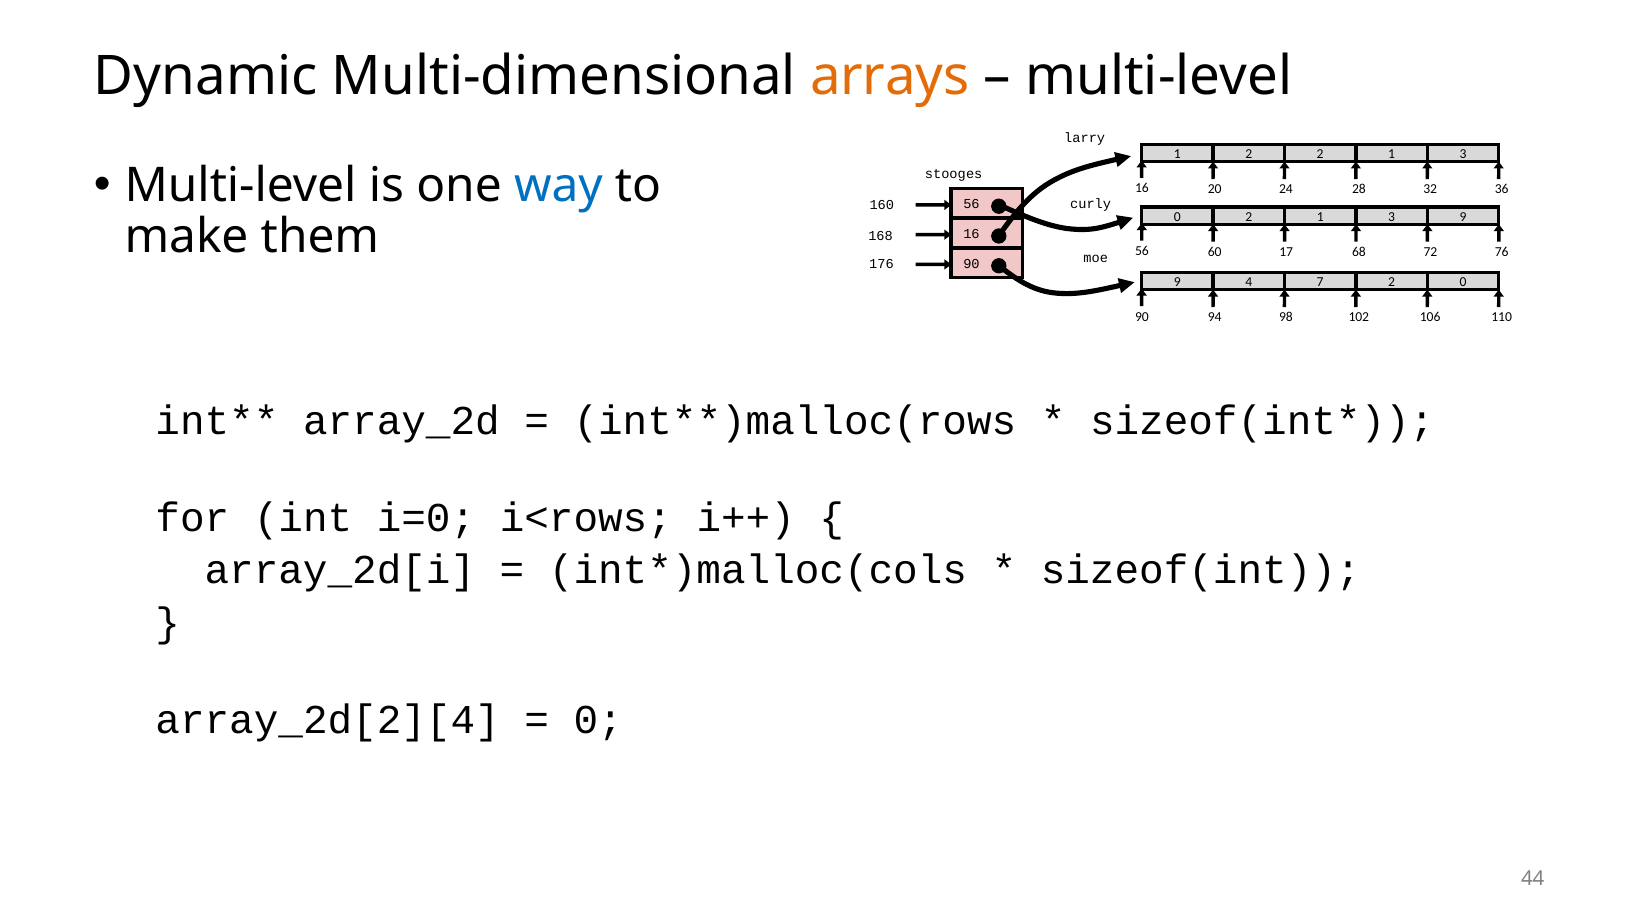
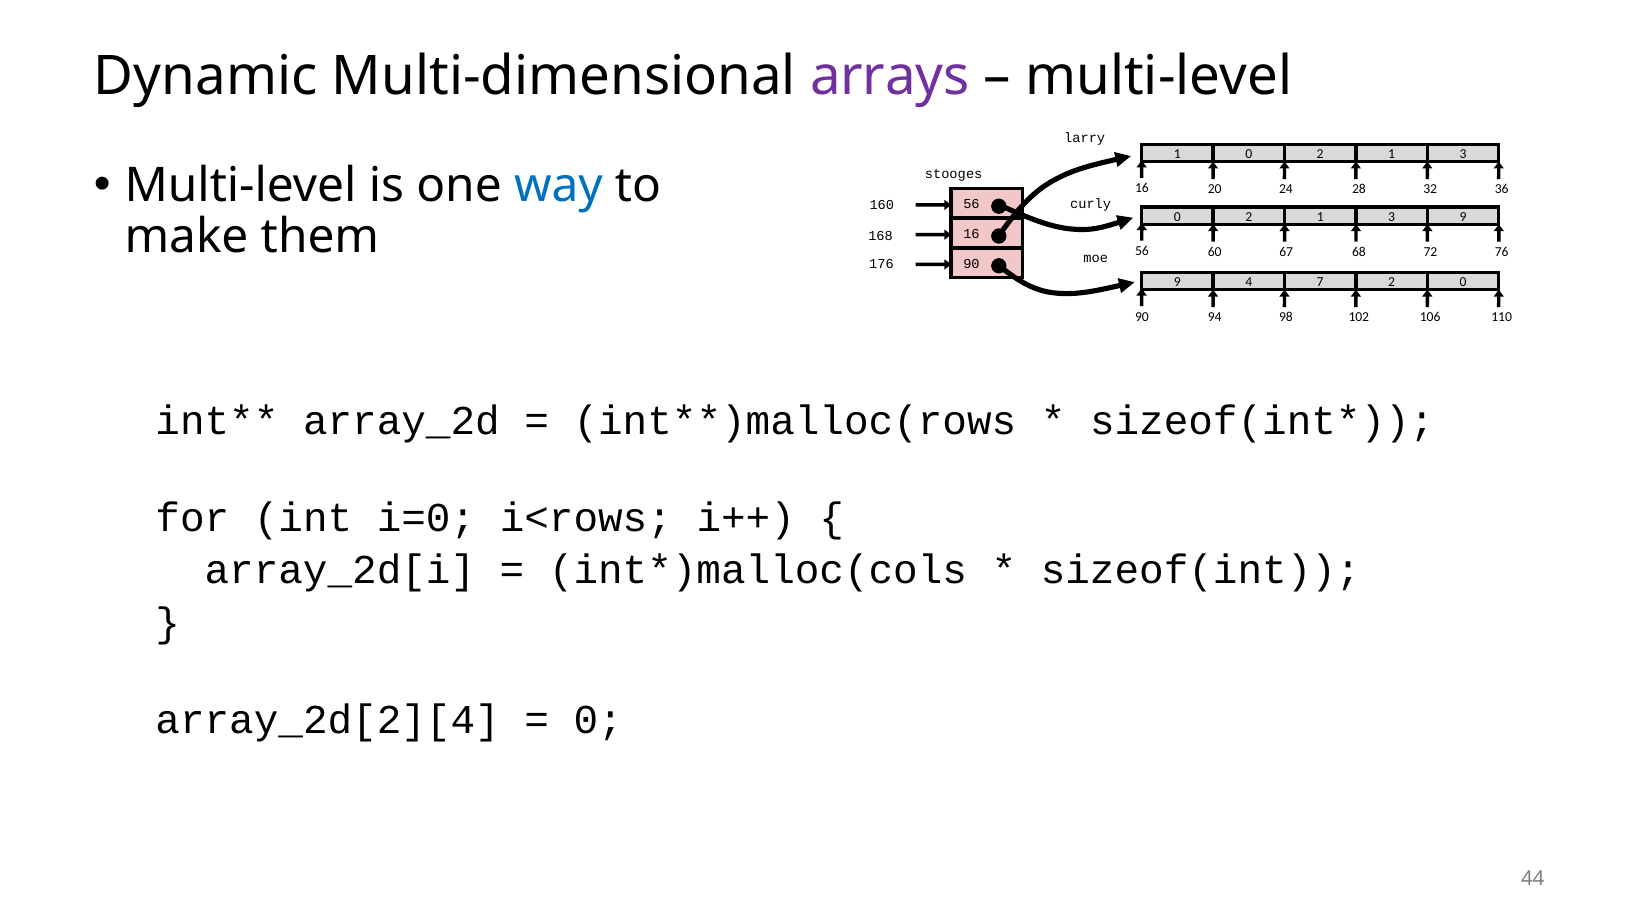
arrays colour: orange -> purple
1 2: 2 -> 0
17: 17 -> 67
